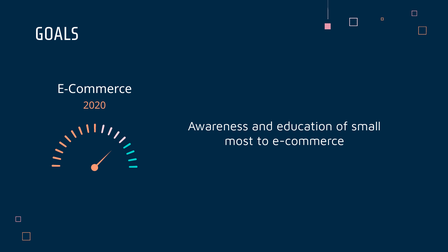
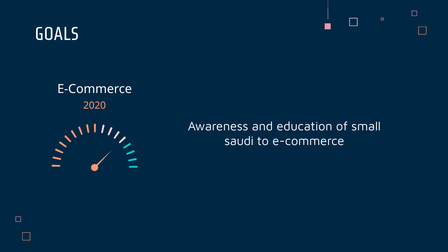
most: most -> saudi
